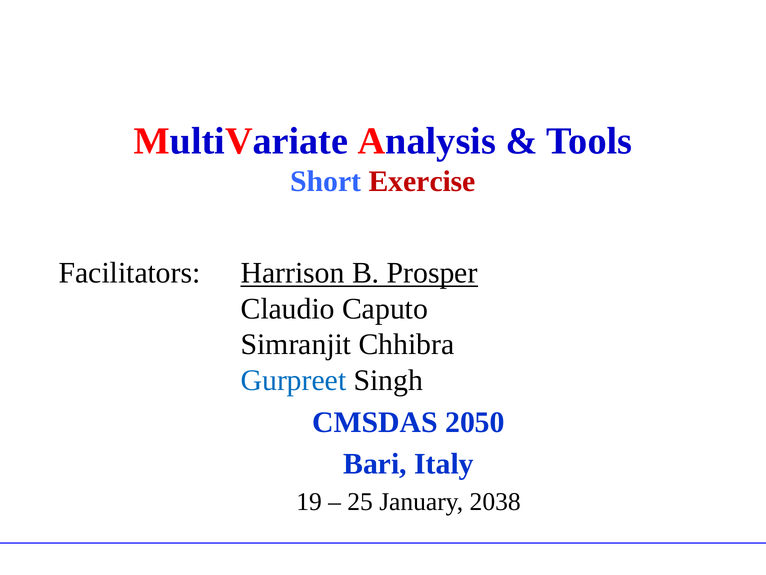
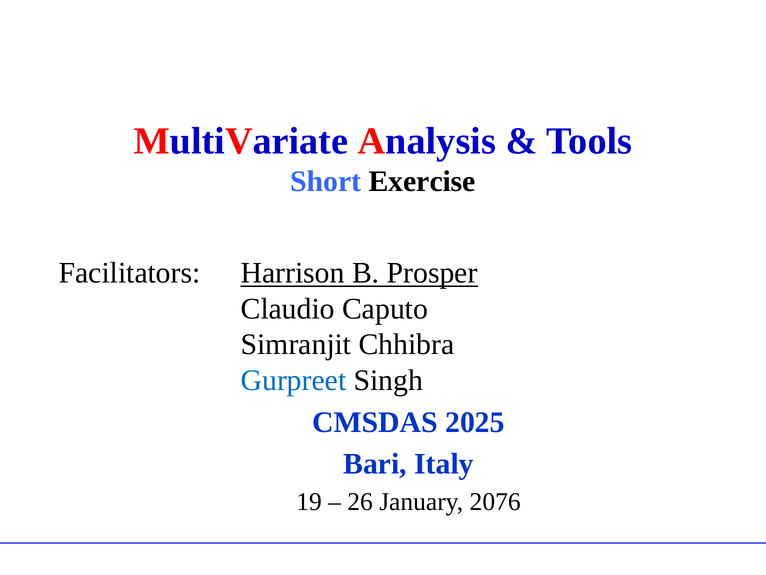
Exercise colour: red -> black
2050: 2050 -> 2025
25: 25 -> 26
2038: 2038 -> 2076
